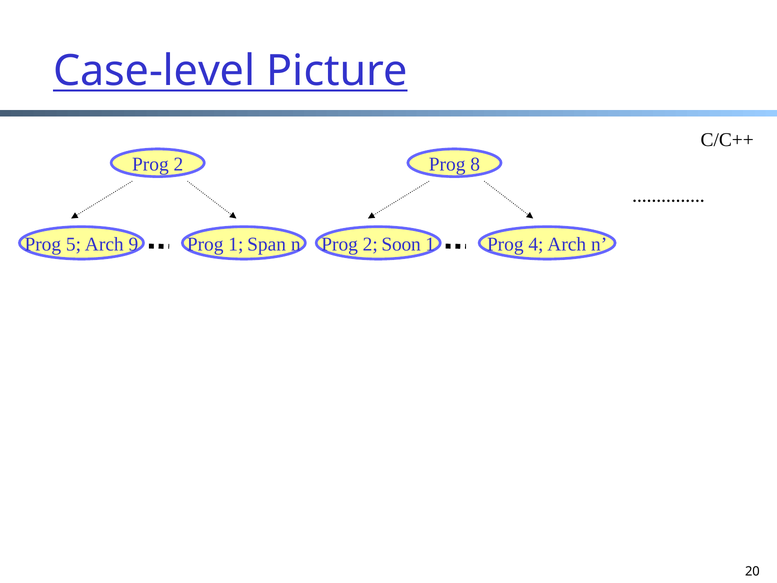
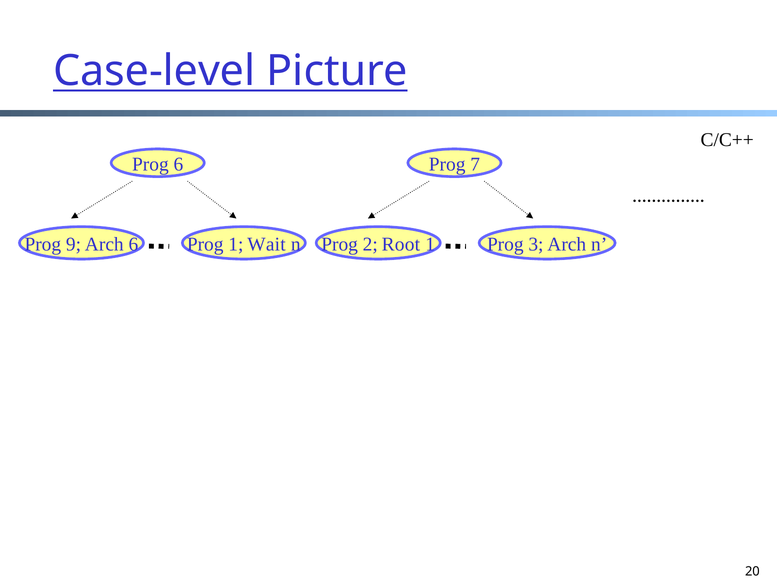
2 at (178, 164): 2 -> 6
8: 8 -> 7
5: 5 -> 9
Arch 9: 9 -> 6
Span: Span -> Wait
Soon: Soon -> Root
4: 4 -> 3
